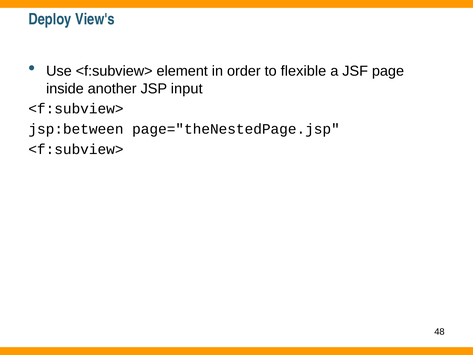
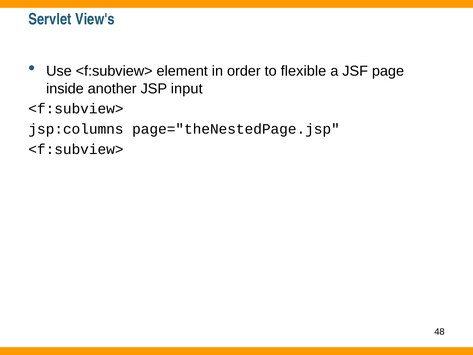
Deploy: Deploy -> Servlet
jsp:between: jsp:between -> jsp:columns
